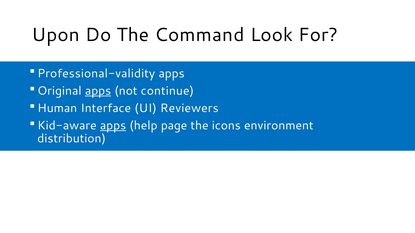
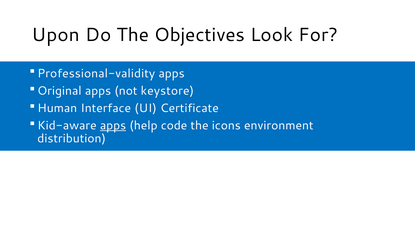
Command: Command -> Objectives
apps at (98, 91) underline: present -> none
continue: continue -> keystore
Reviewers: Reviewers -> Certificate
page: page -> code
